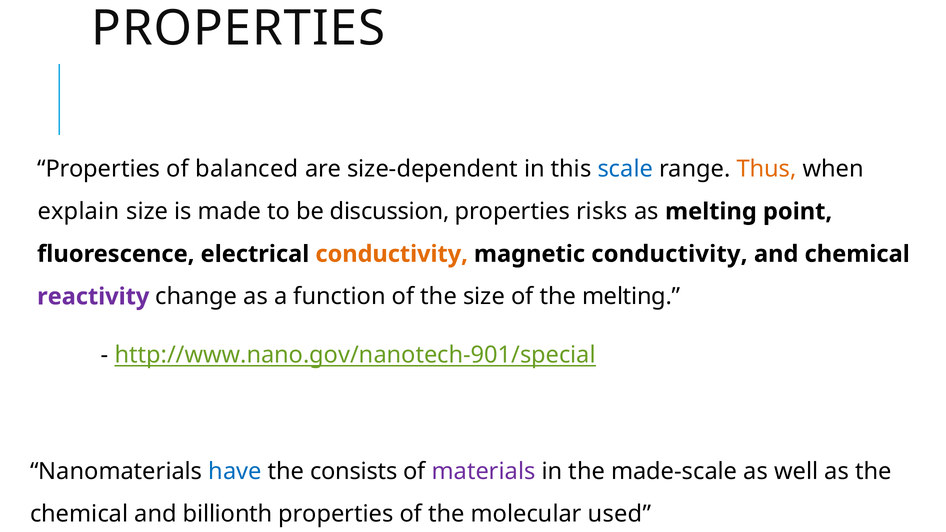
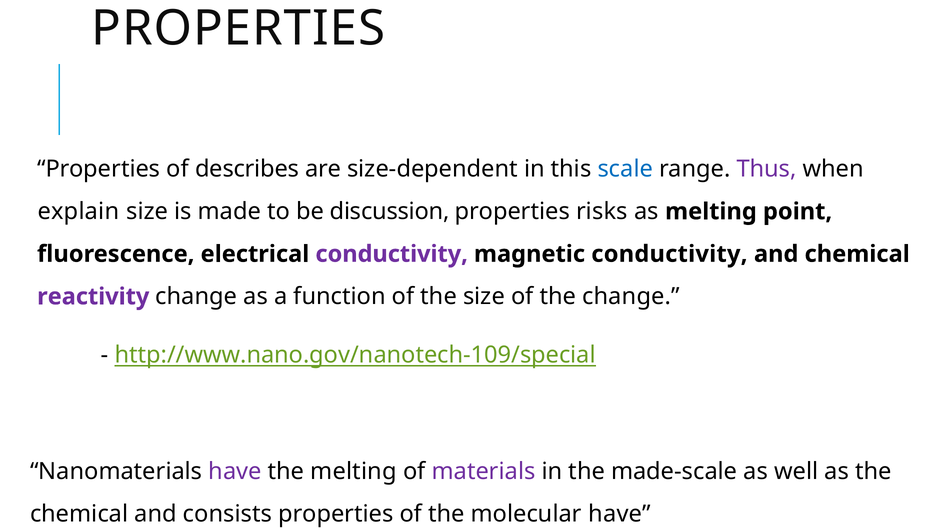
balanced: balanced -> describes
Thus colour: orange -> purple
conductivity at (392, 254) colour: orange -> purple
the melting: melting -> change
http://www.nano.gov/nanotech-901/special: http://www.nano.gov/nanotech-901/special -> http://www.nano.gov/nanotech-109/special
have at (235, 472) colour: blue -> purple
the consists: consists -> melting
billionth: billionth -> consists
molecular used: used -> have
